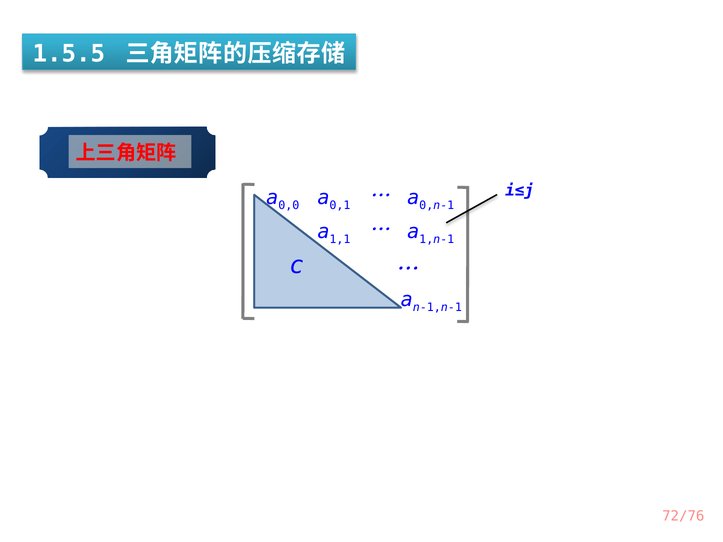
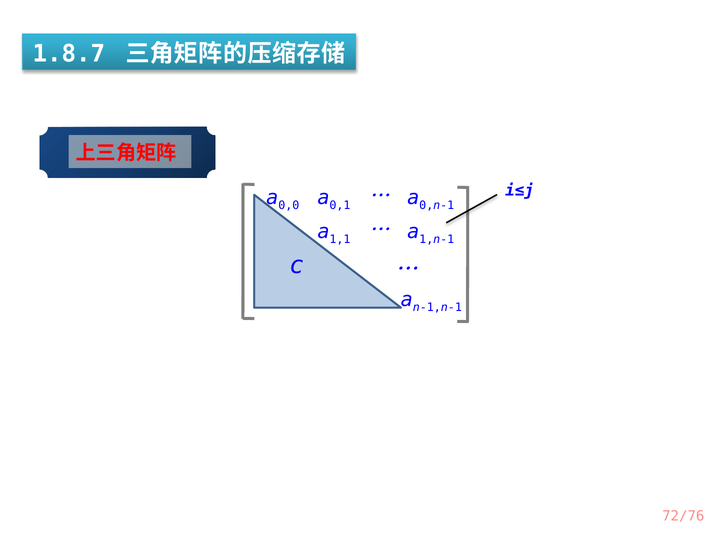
1.5.5: 1.5.5 -> 1.8.7
